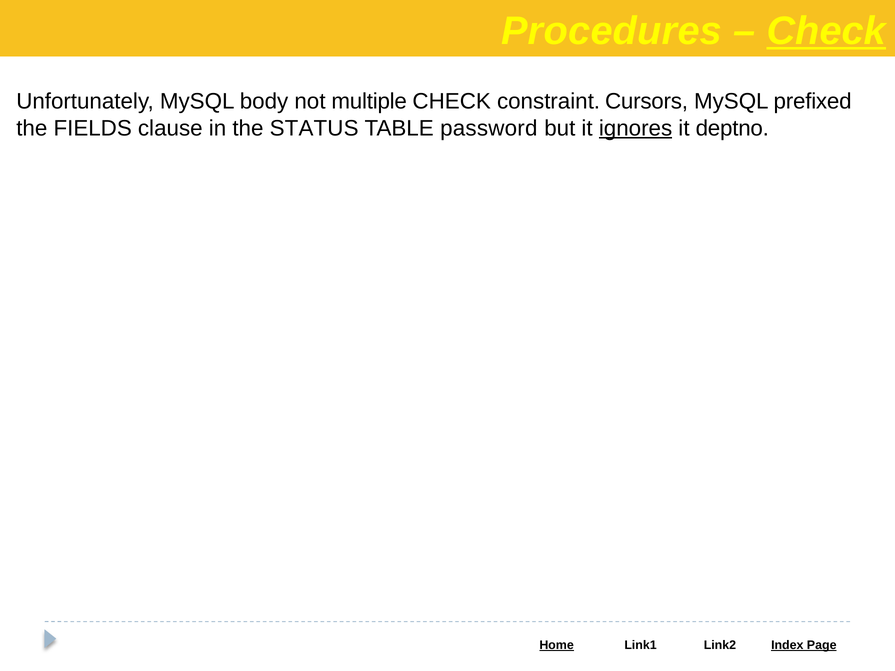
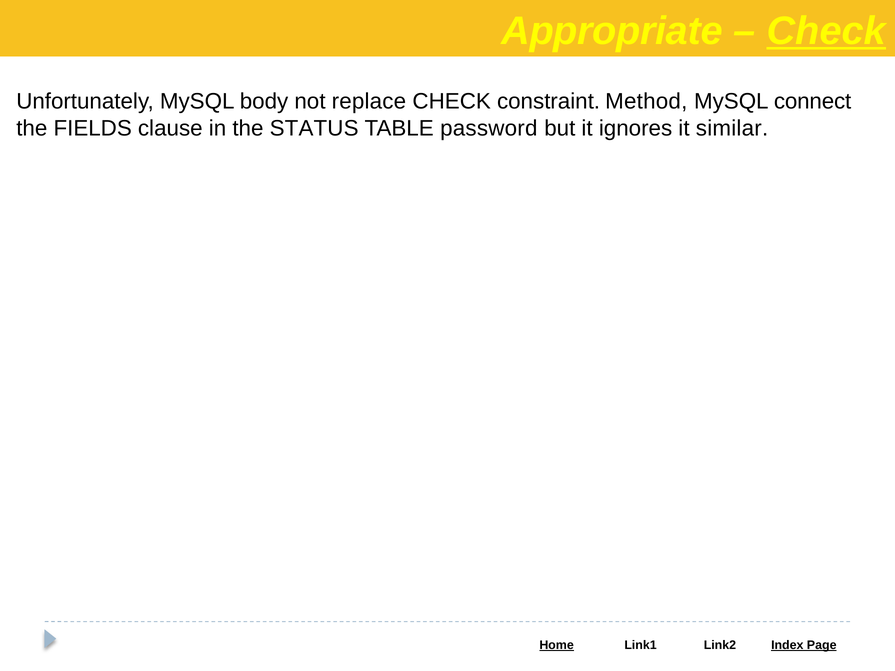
Procedures: Procedures -> Appropriate
multiple: multiple -> replace
Cursors: Cursors -> Method
prefixed: prefixed -> connect
ignores underline: present -> none
deptno: deptno -> similar
